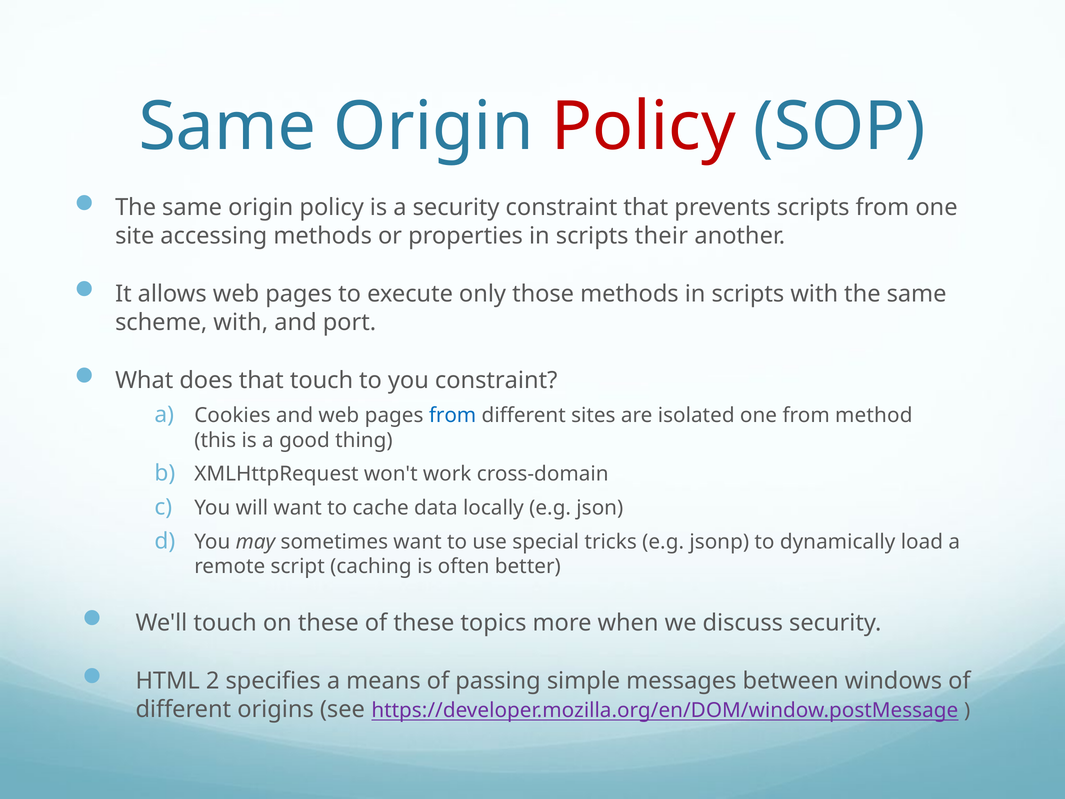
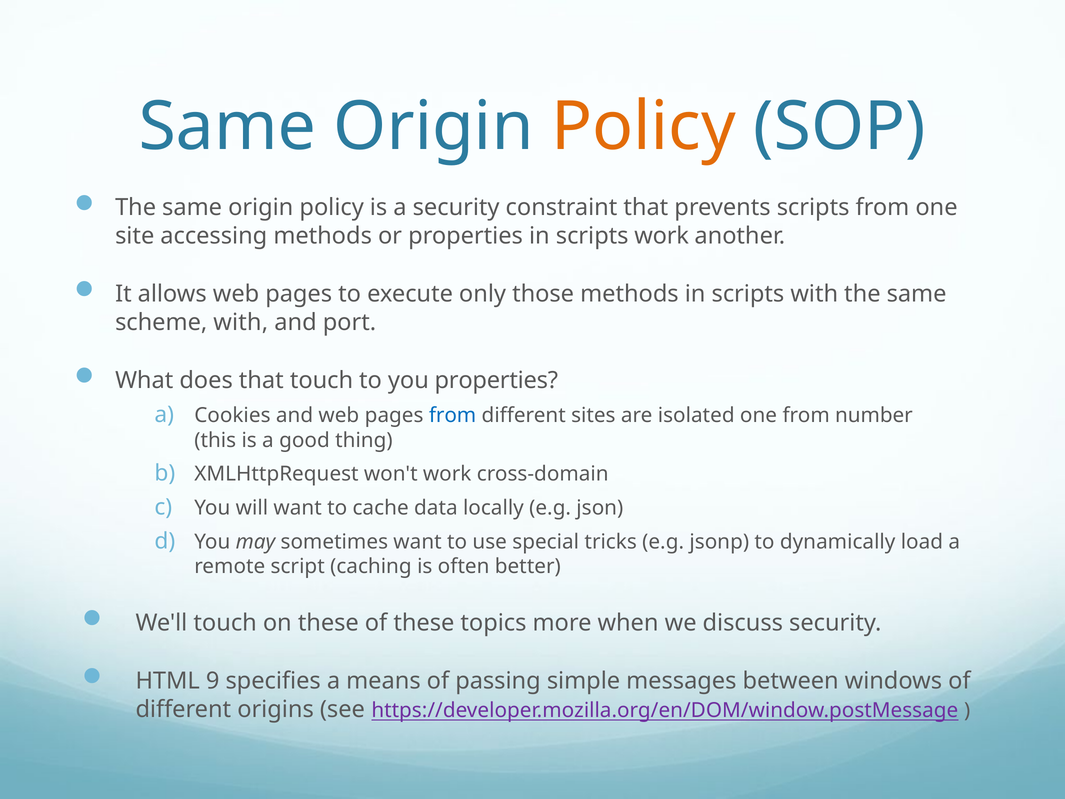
Policy at (643, 127) colour: red -> orange
scripts their: their -> work
you constraint: constraint -> properties
method: method -> number
2: 2 -> 9
